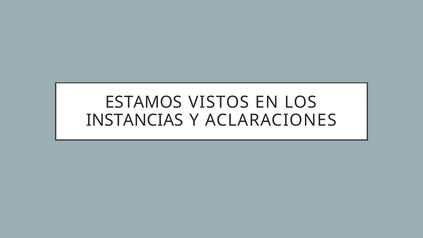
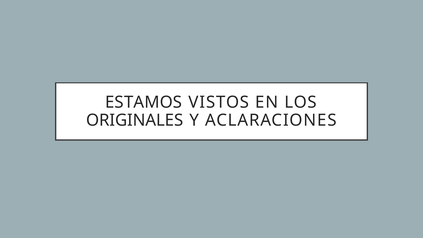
INSTANCIAS: INSTANCIAS -> ORIGINALES
